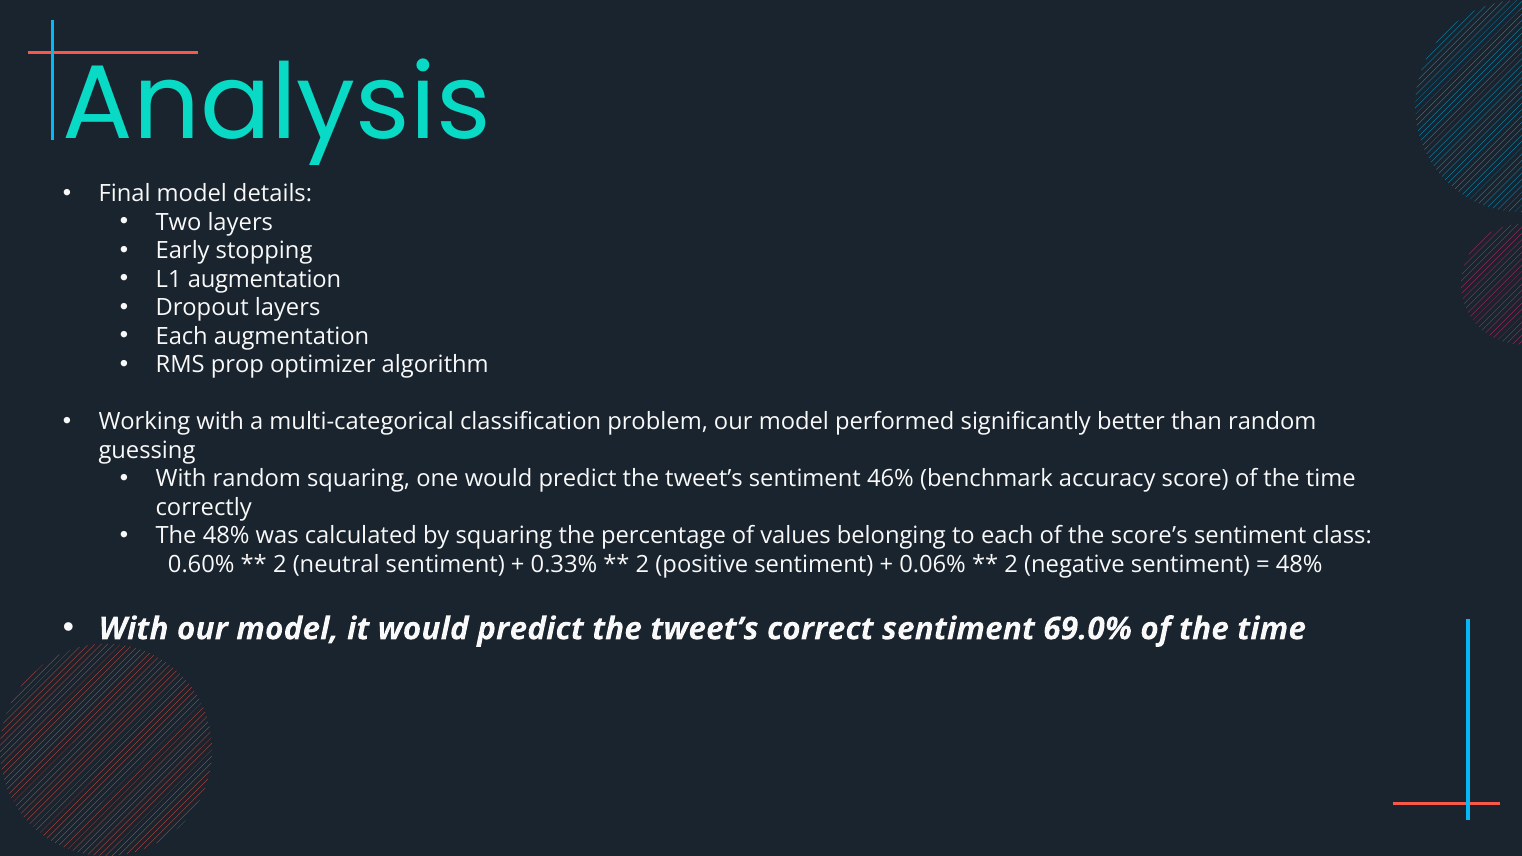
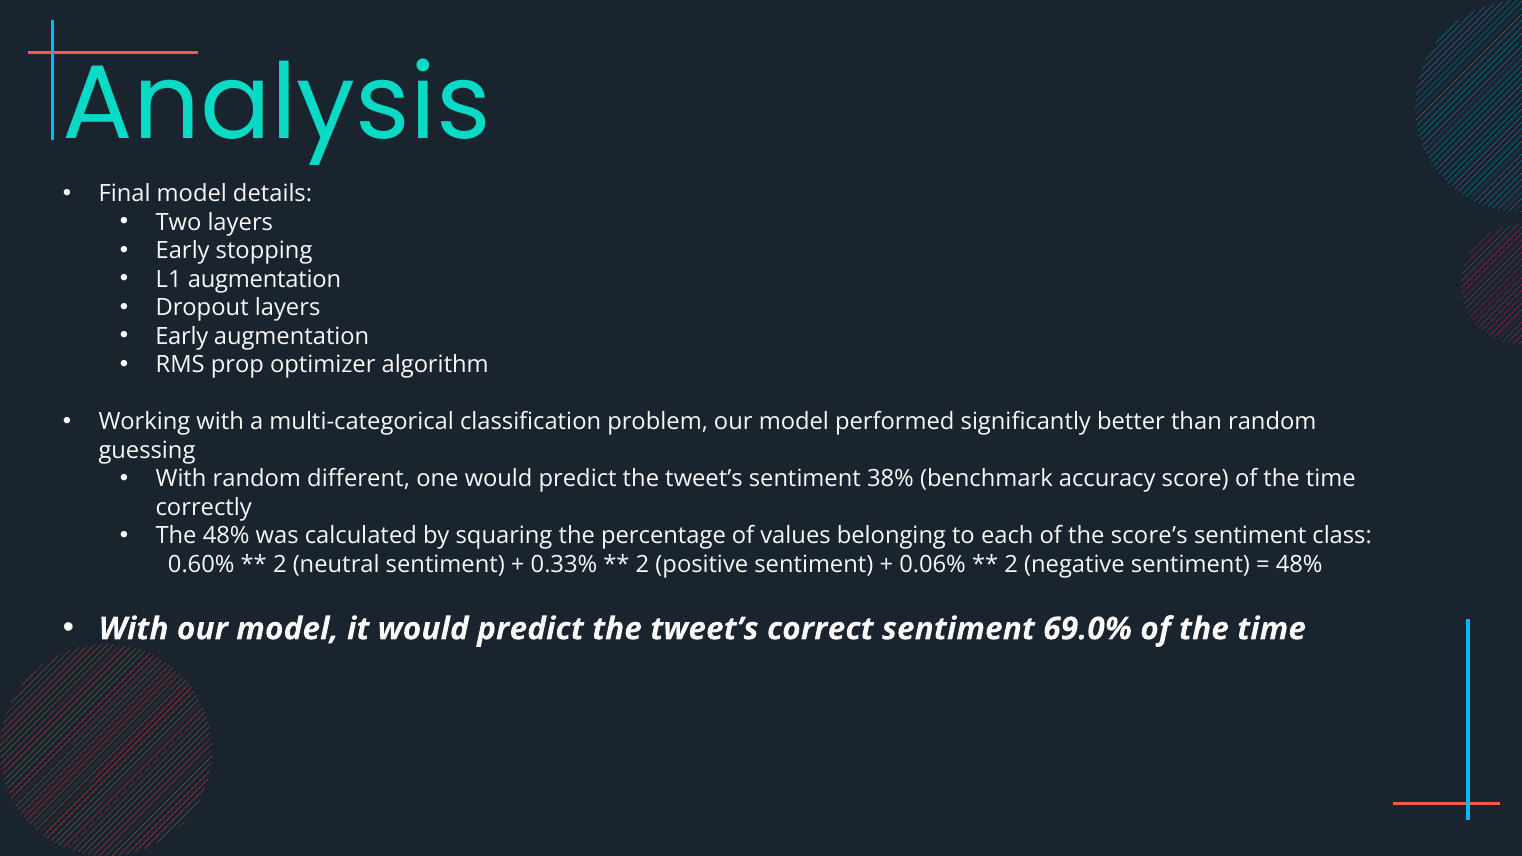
Each at (182, 336): Each -> Early
random squaring: squaring -> different
46%: 46% -> 38%
